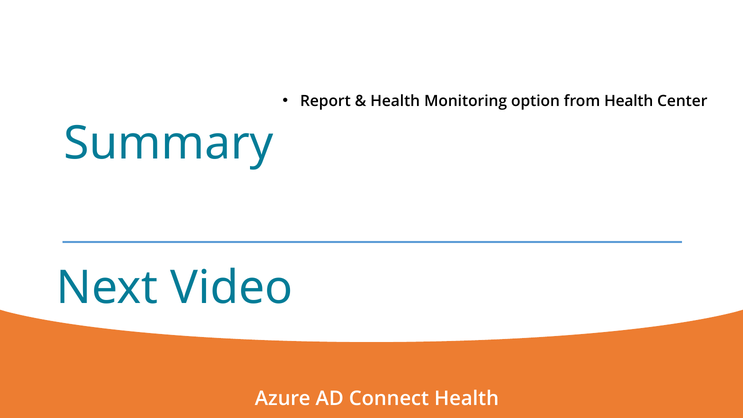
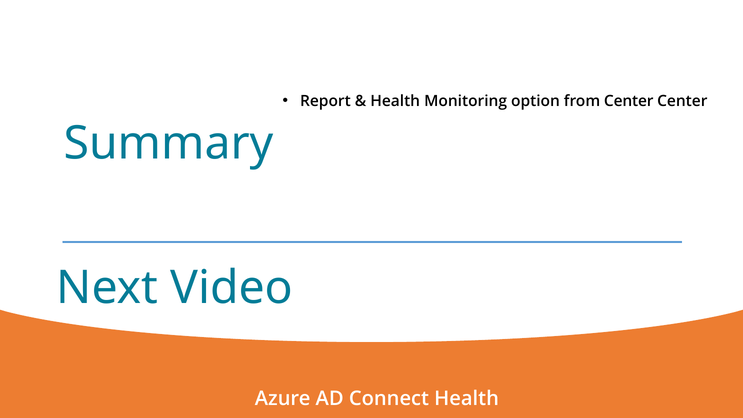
from Health: Health -> Center
